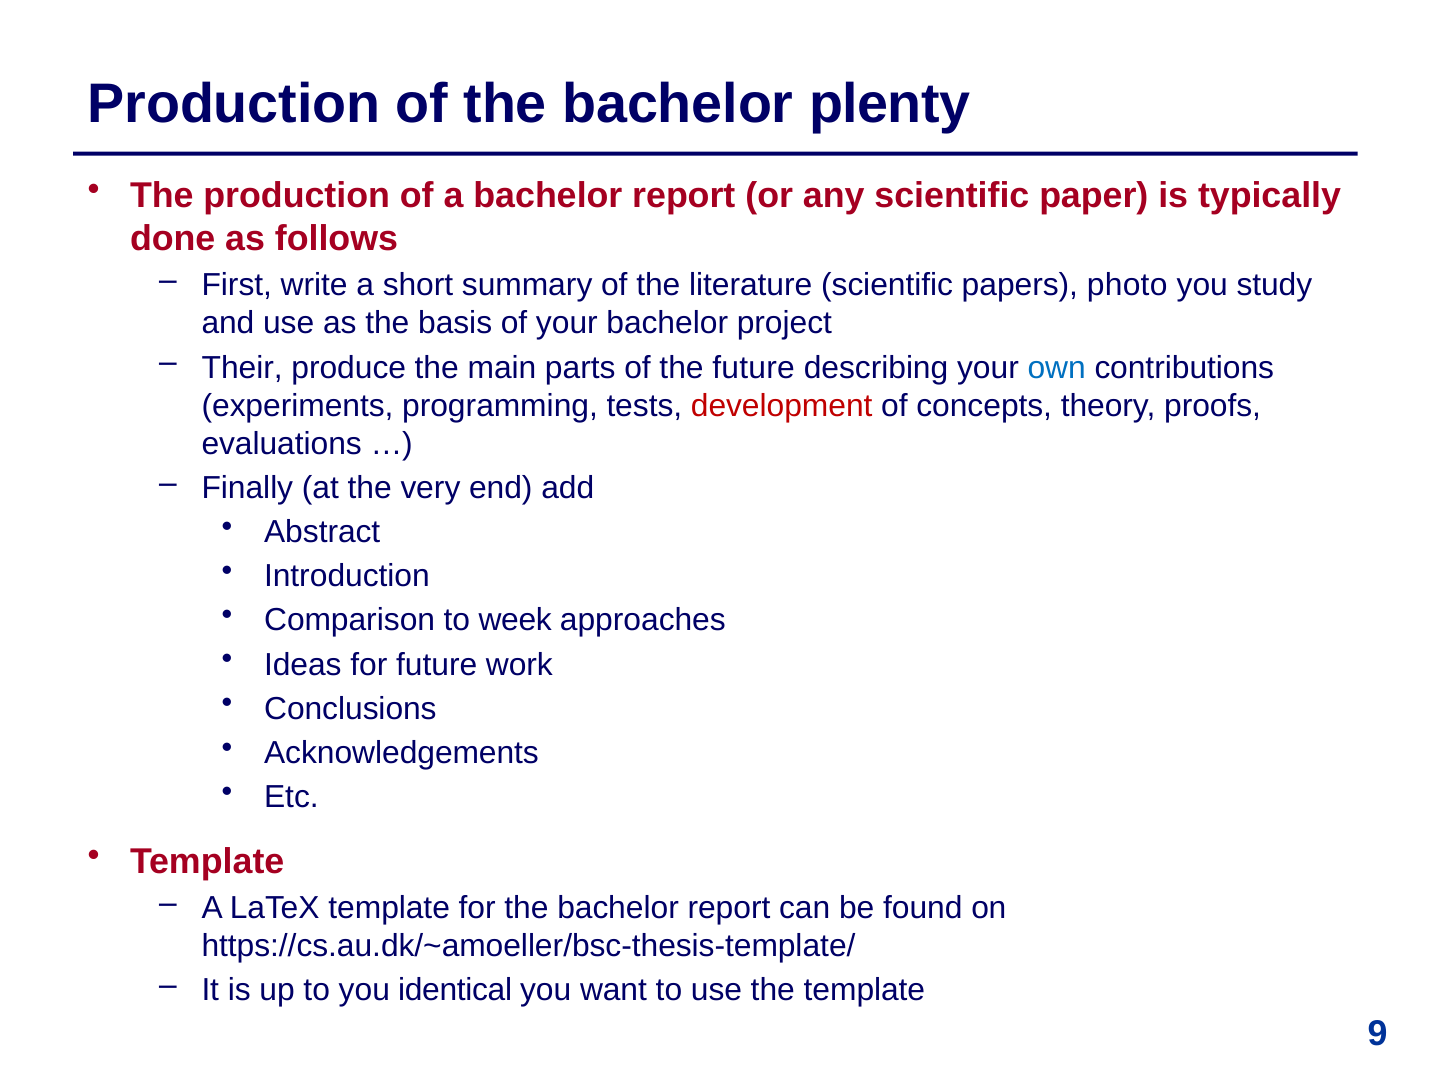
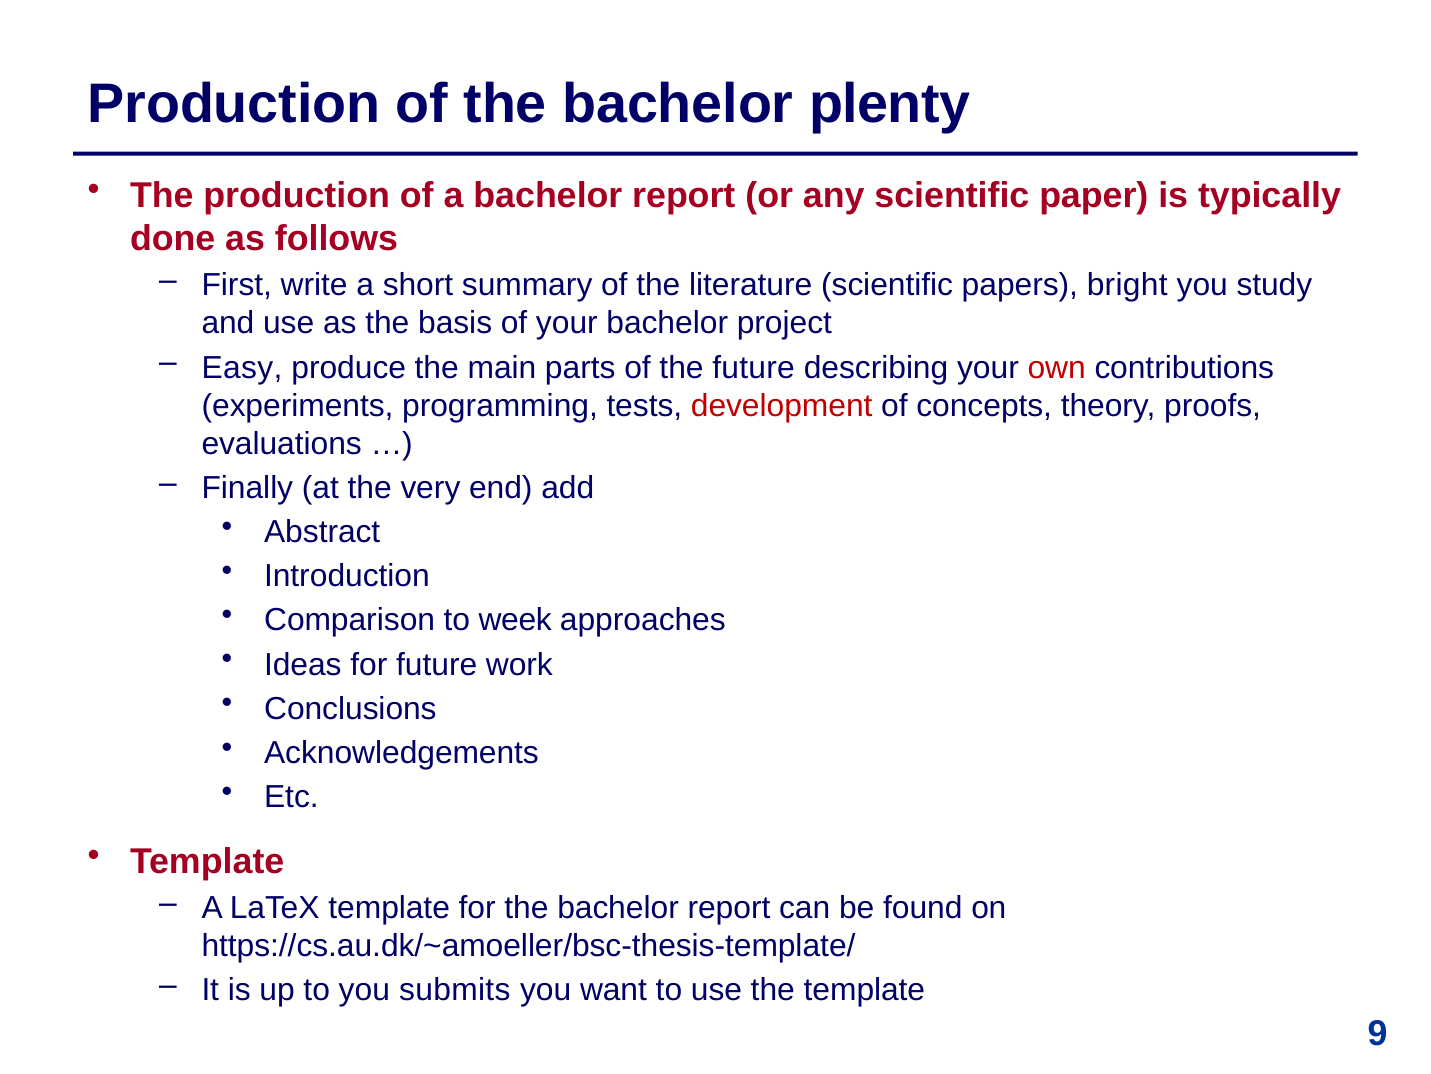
photo: photo -> bright
Their: Their -> Easy
own colour: blue -> red
identical: identical -> submits
